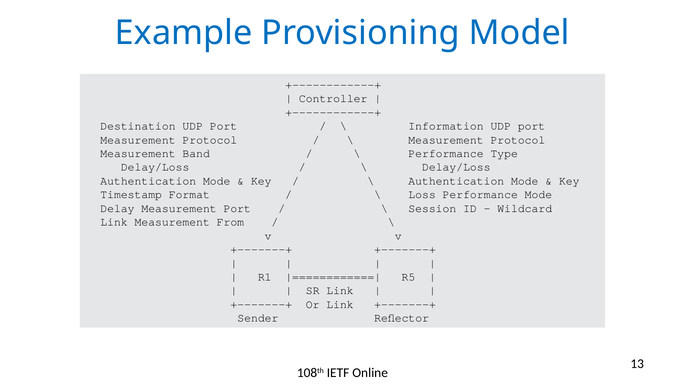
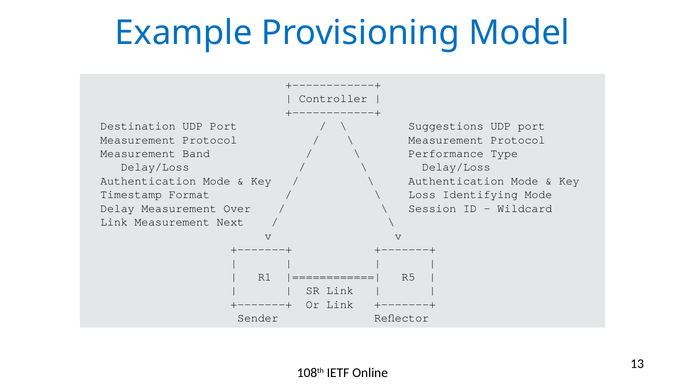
Information: Information -> Suggestions
Loss Performance: Performance -> Identifying
Measurement Port: Port -> Over
From: From -> Next
